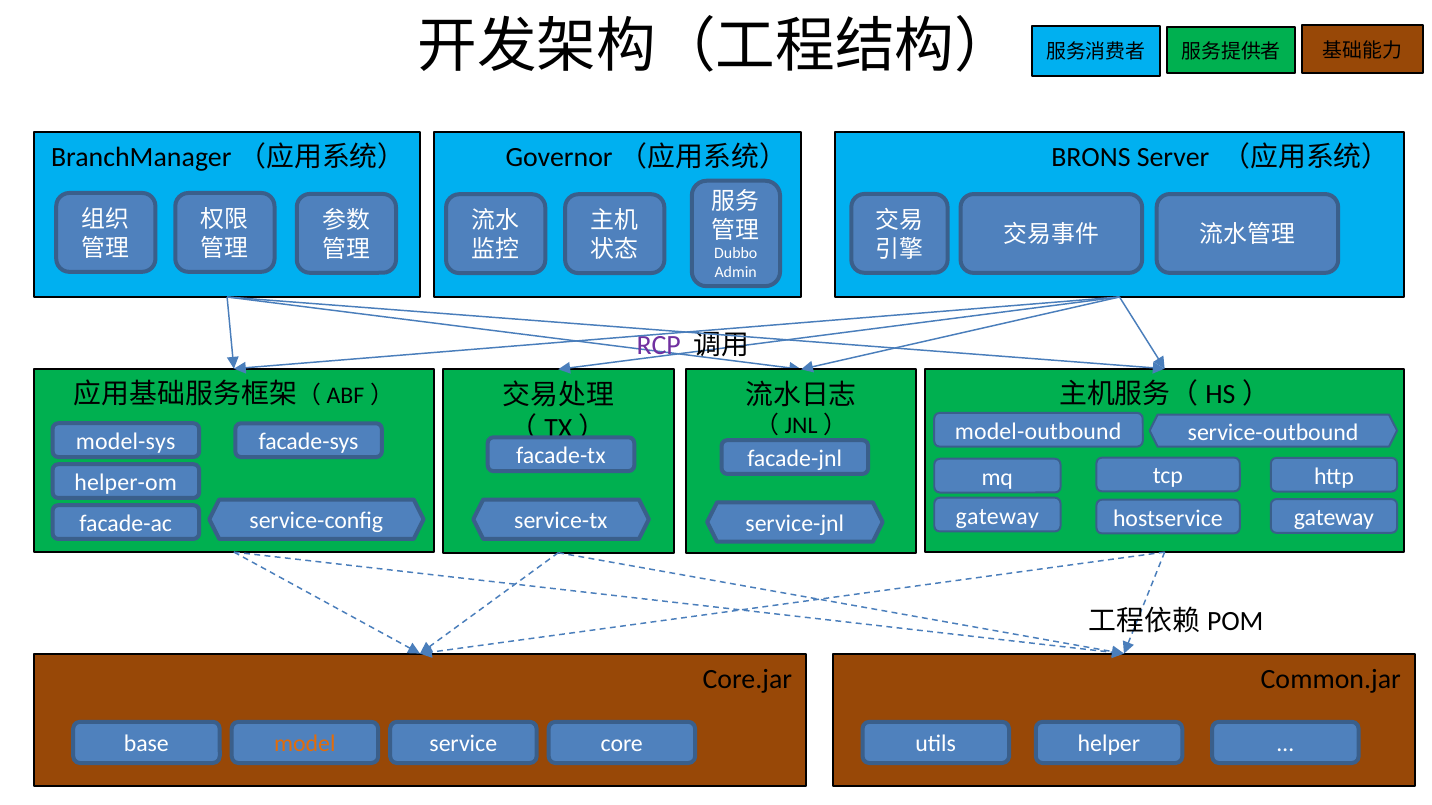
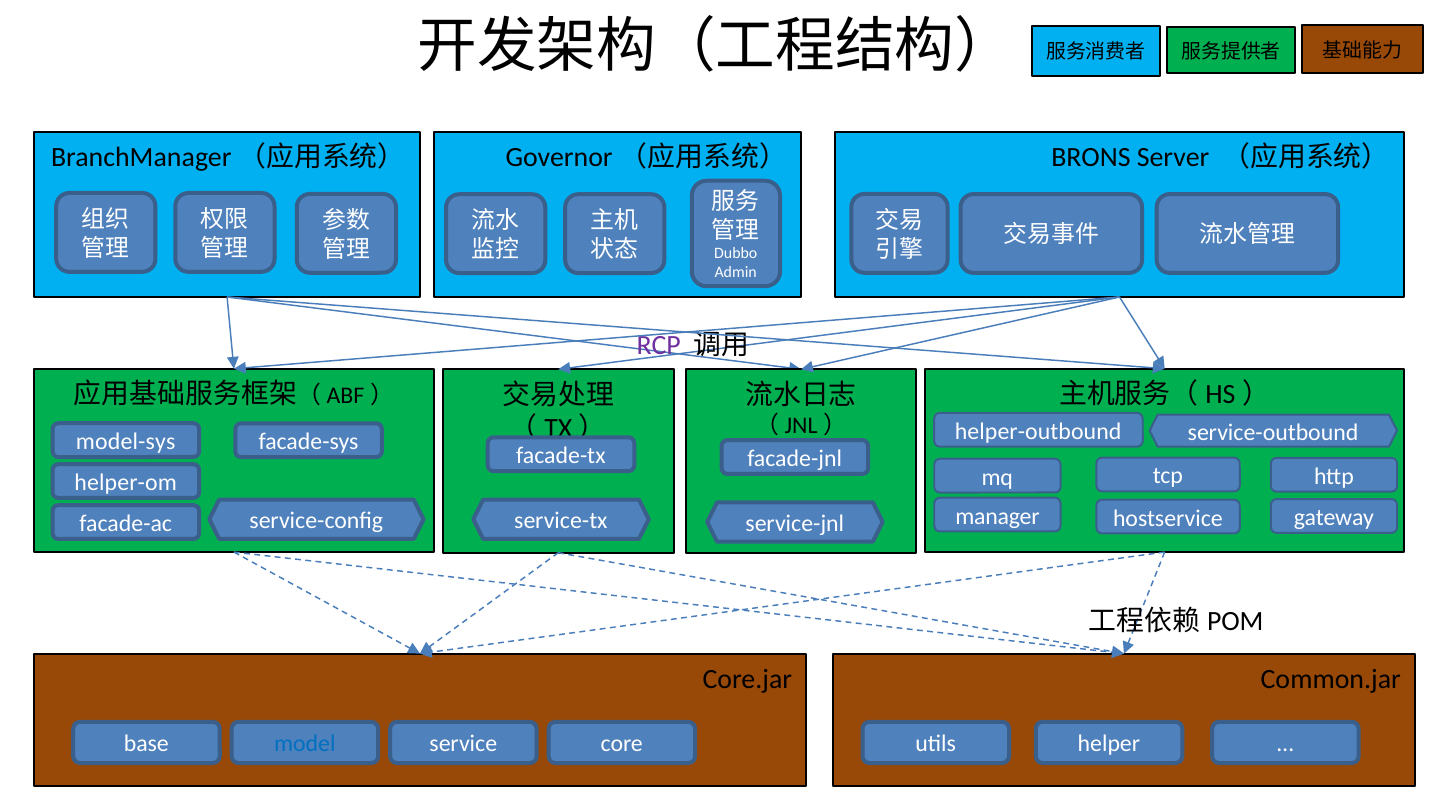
model-outbound: model-outbound -> helper-outbound
gateway at (997, 517): gateway -> manager
model colour: orange -> blue
